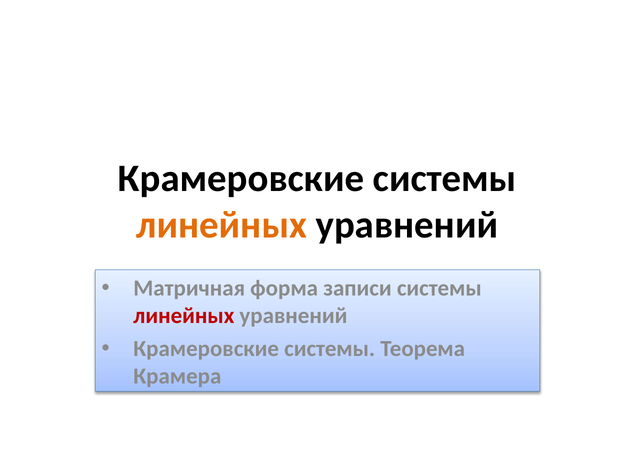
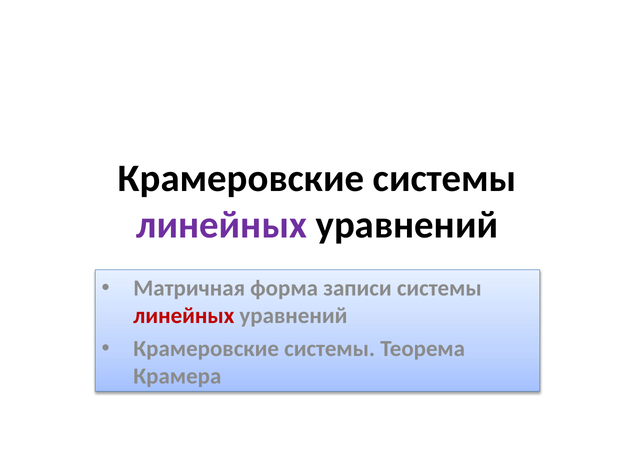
линейных at (222, 225) colour: orange -> purple
